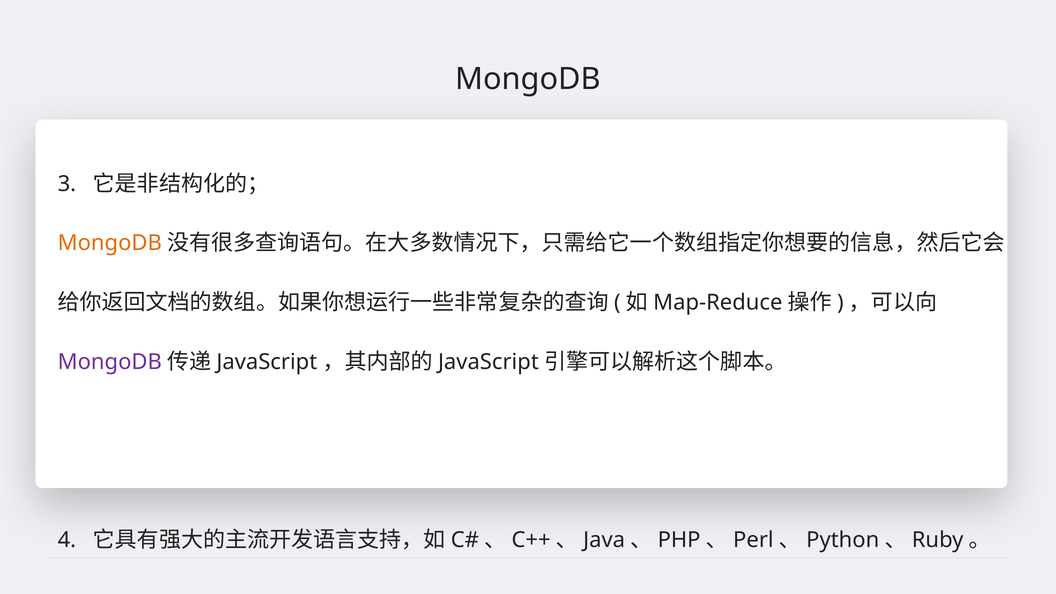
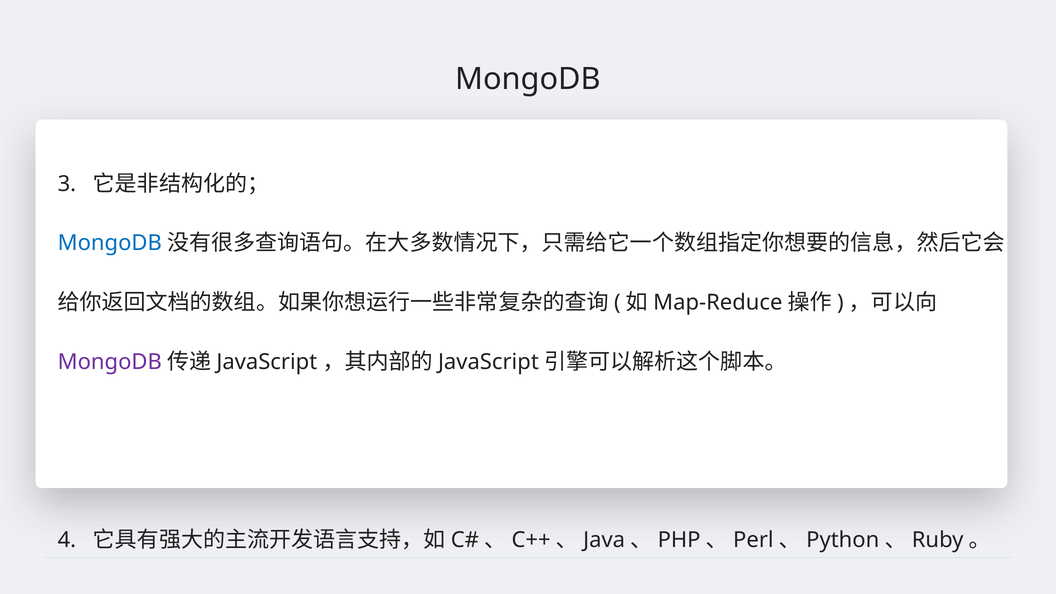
MongoDB at (110, 243) colour: orange -> blue
